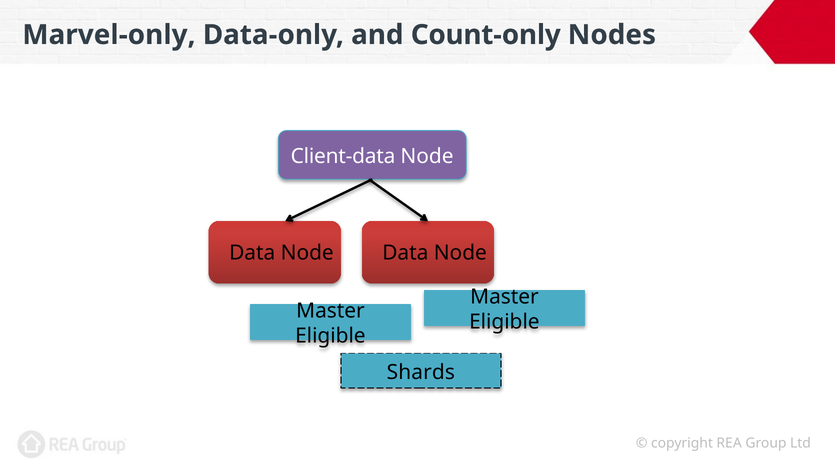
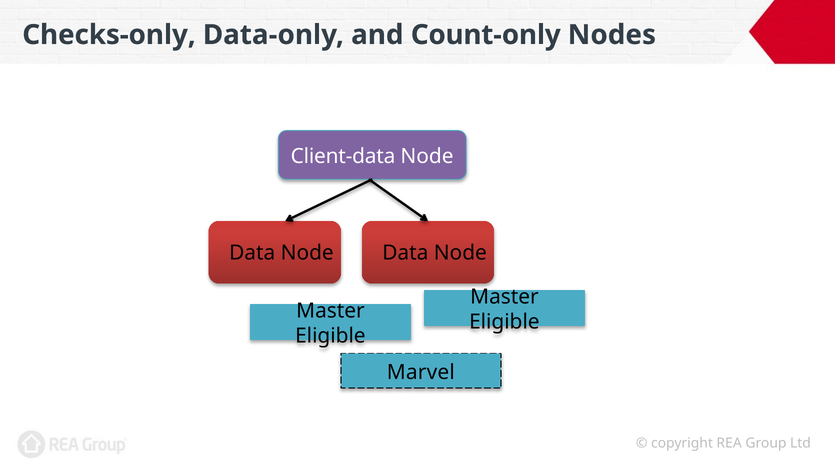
Marvel-only: Marvel-only -> Checks-only
Shards: Shards -> Marvel
